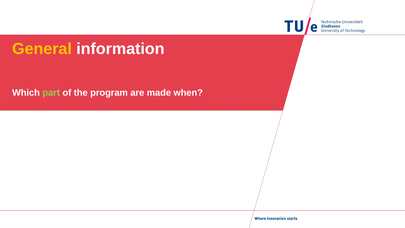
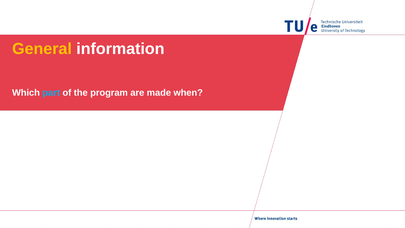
part colour: light green -> light blue
